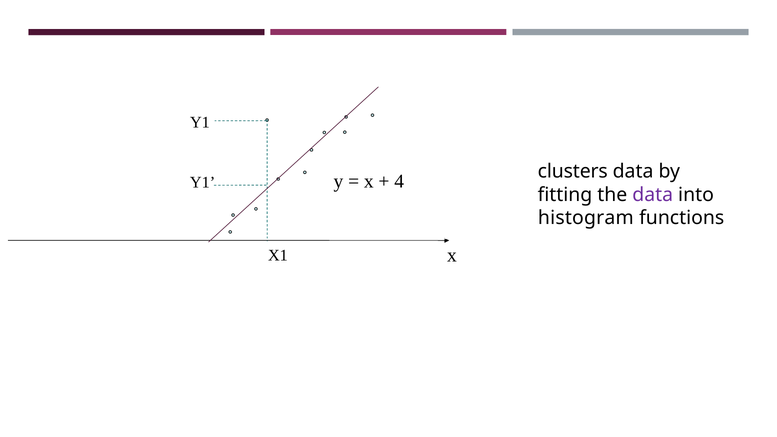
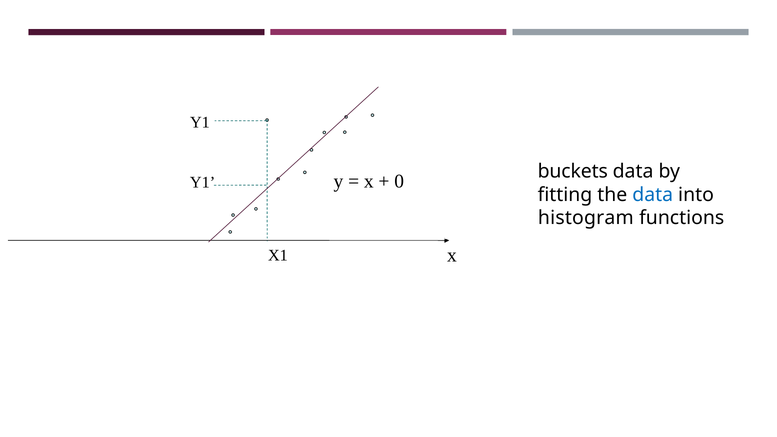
4: 4 -> 0
clusters: clusters -> buckets
data at (653, 195) colour: purple -> blue
